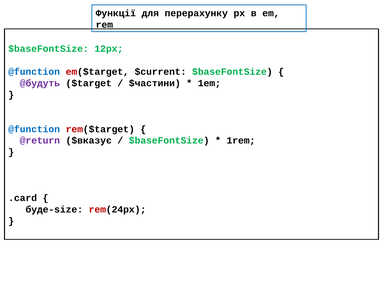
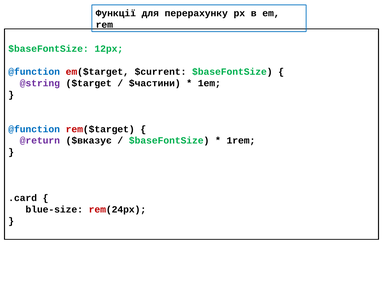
@будуть: @будуть -> @string
буде-size: буде-size -> blue-size
